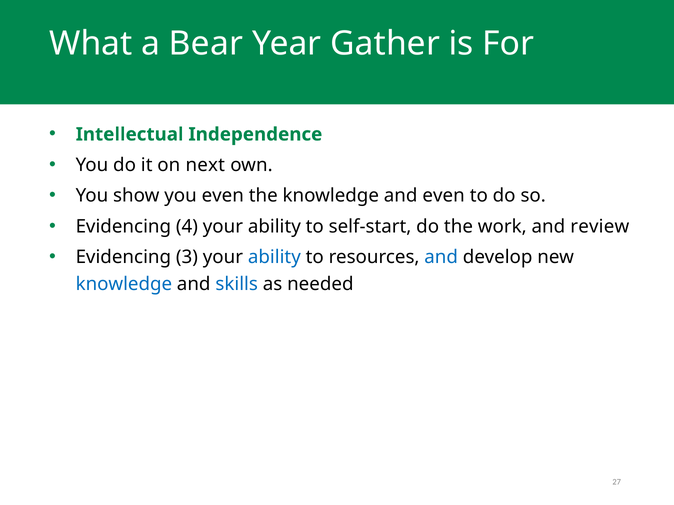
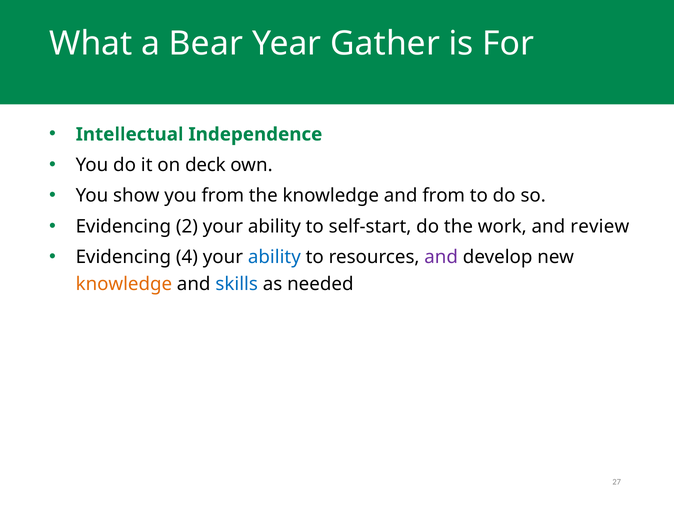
next: next -> deck
you even: even -> from
and even: even -> from
4: 4 -> 2
3: 3 -> 4
and at (441, 257) colour: blue -> purple
knowledge at (124, 284) colour: blue -> orange
